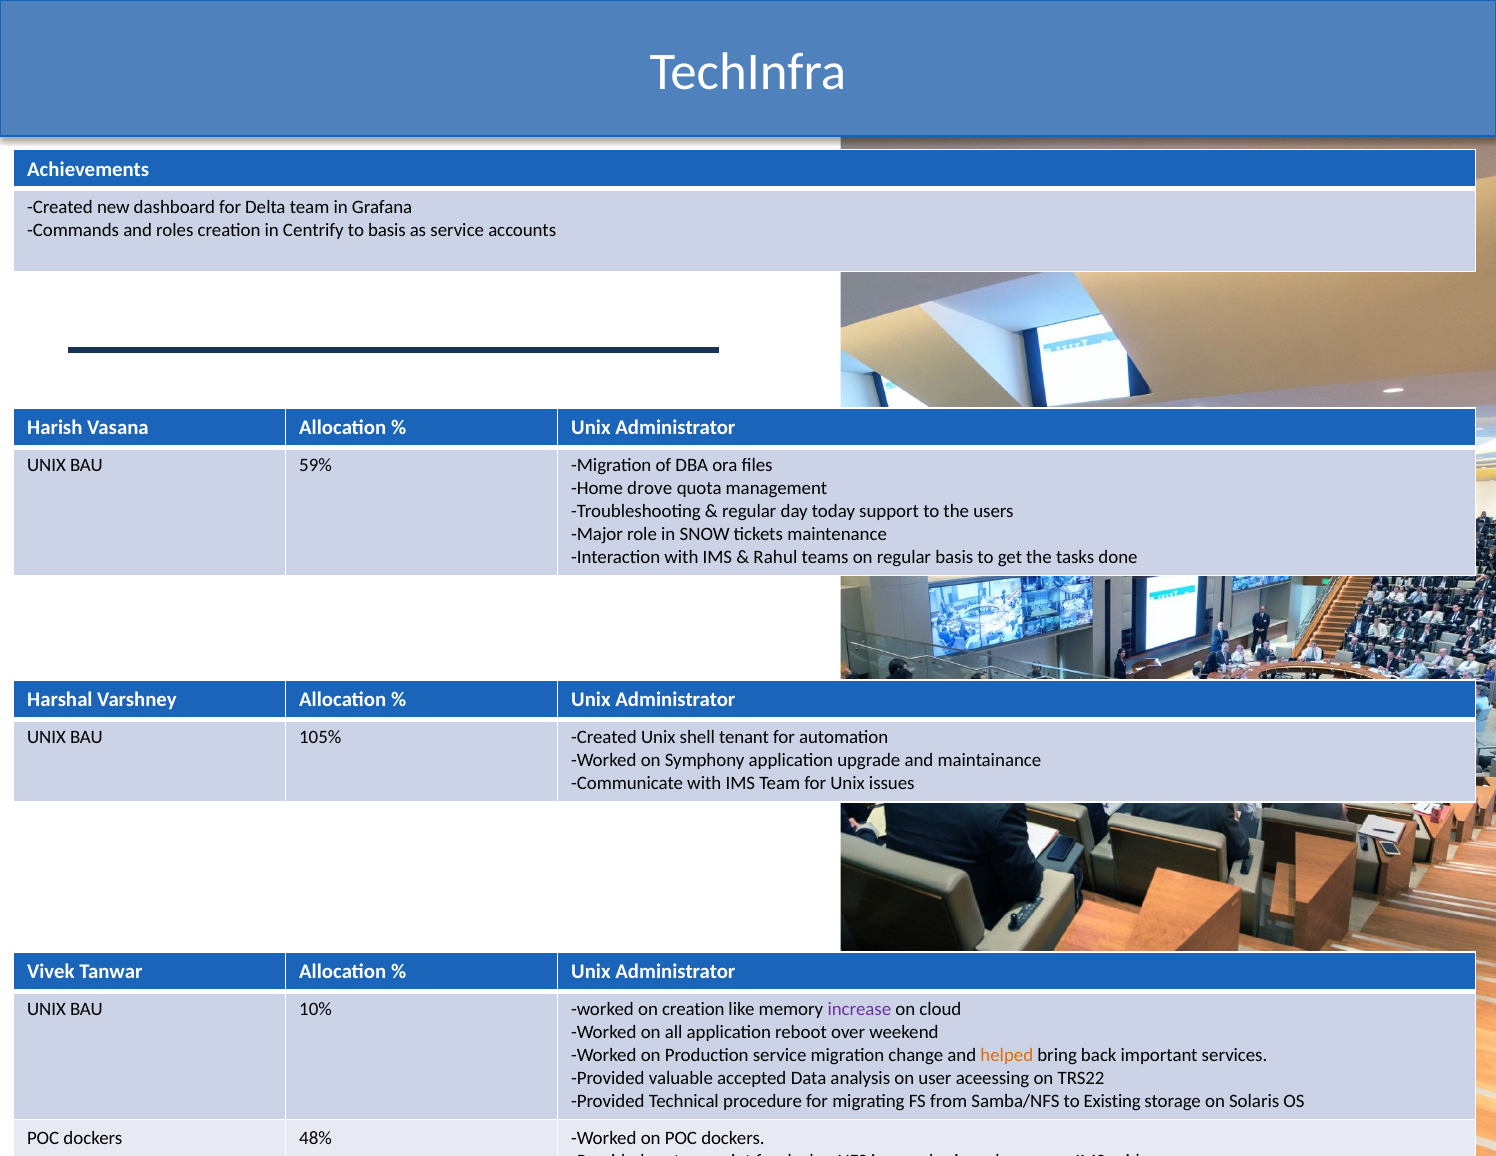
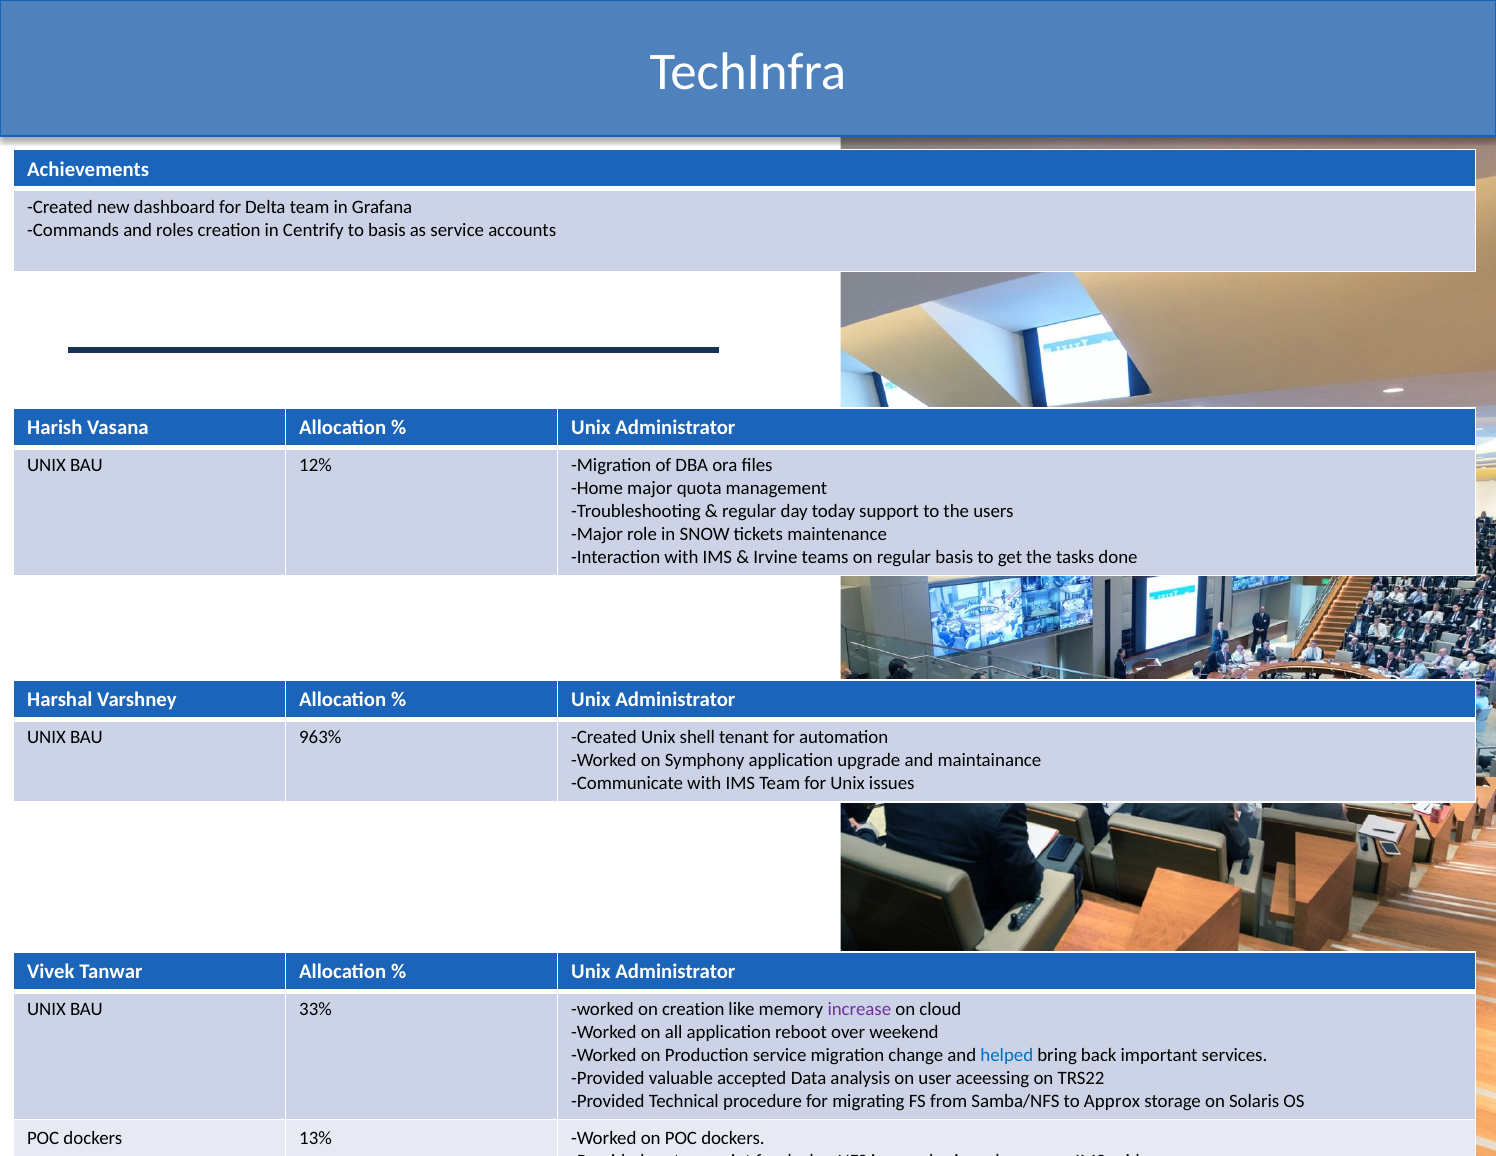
59%: 59% -> 12%
Home drove: drove -> major
Rahul: Rahul -> Irvine
105%: 105% -> 963%
BAU 10%: 10% -> 33%
helped colour: orange -> blue
Existing: Existing -> Approx
48%: 48% -> 13%
